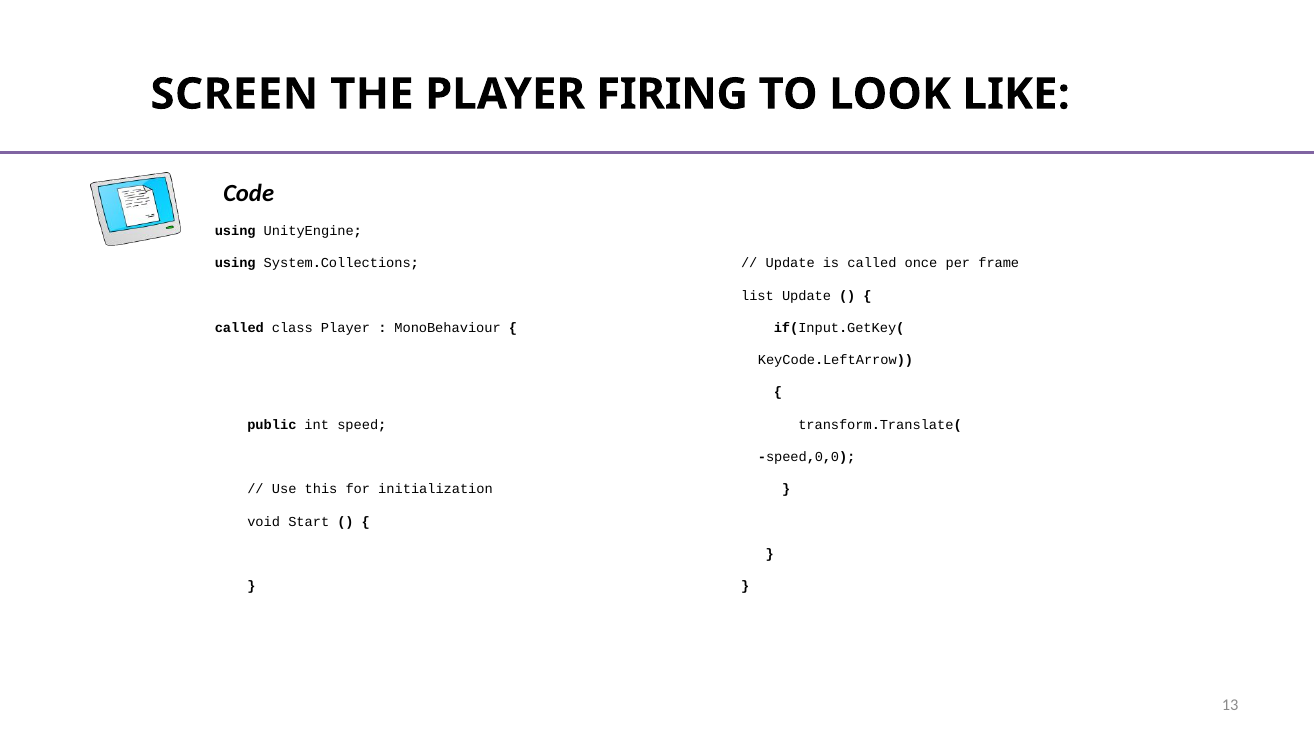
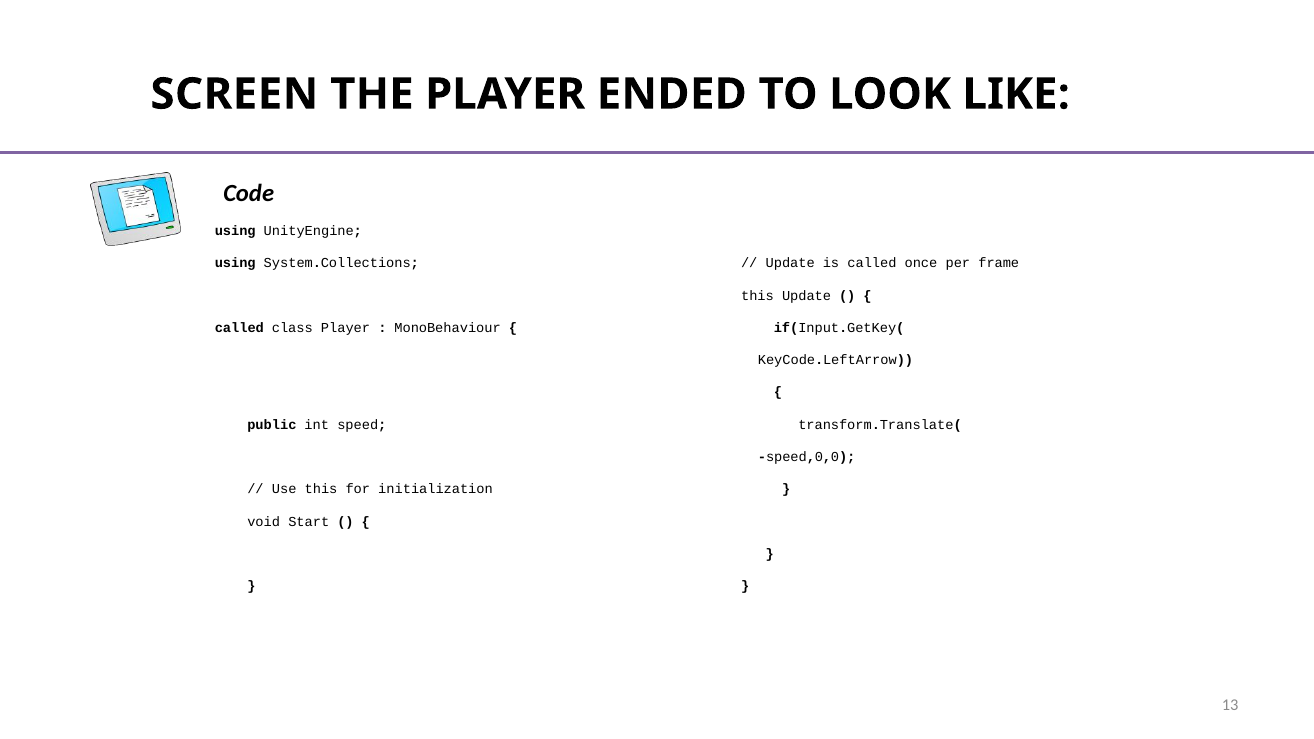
FIRING: FIRING -> ENDED
list at (758, 296): list -> this
